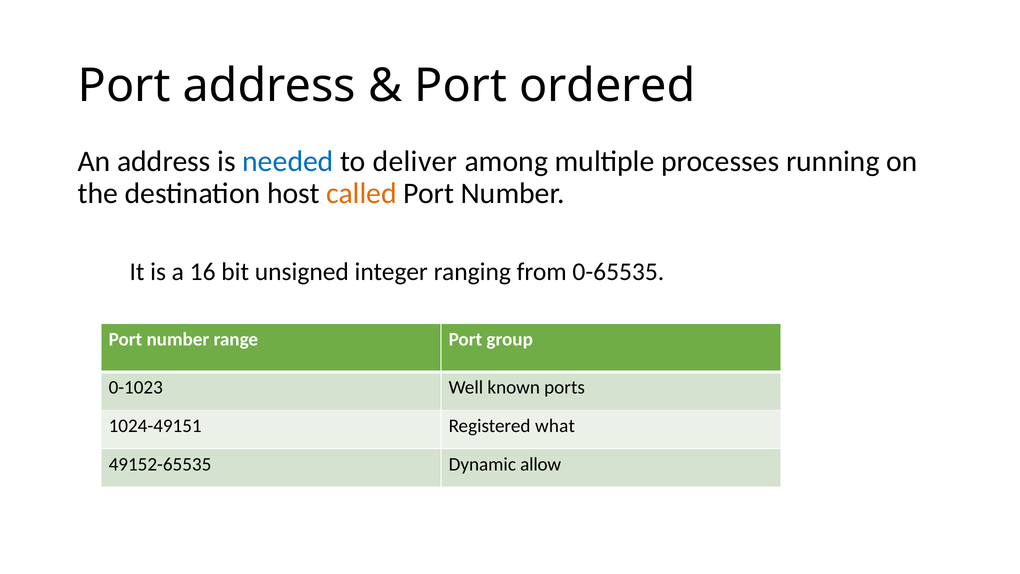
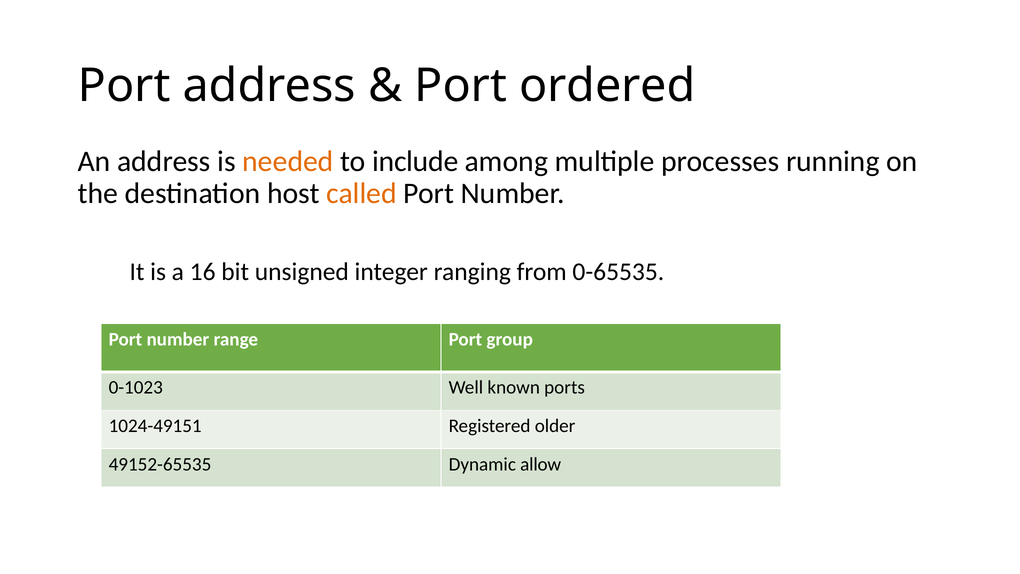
needed colour: blue -> orange
deliver: deliver -> include
what: what -> older
